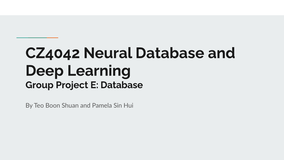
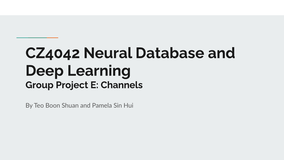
E Database: Database -> Channels
